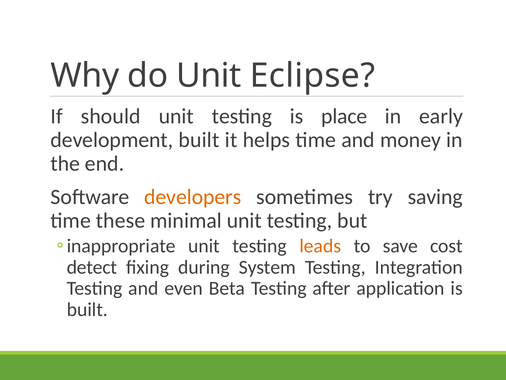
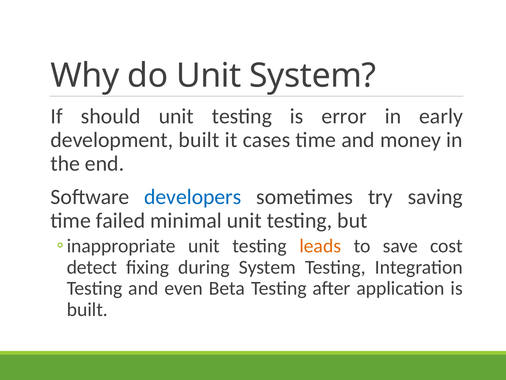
Unit Eclipse: Eclipse -> System
place: place -> error
helps: helps -> cases
developers colour: orange -> blue
these: these -> failed
